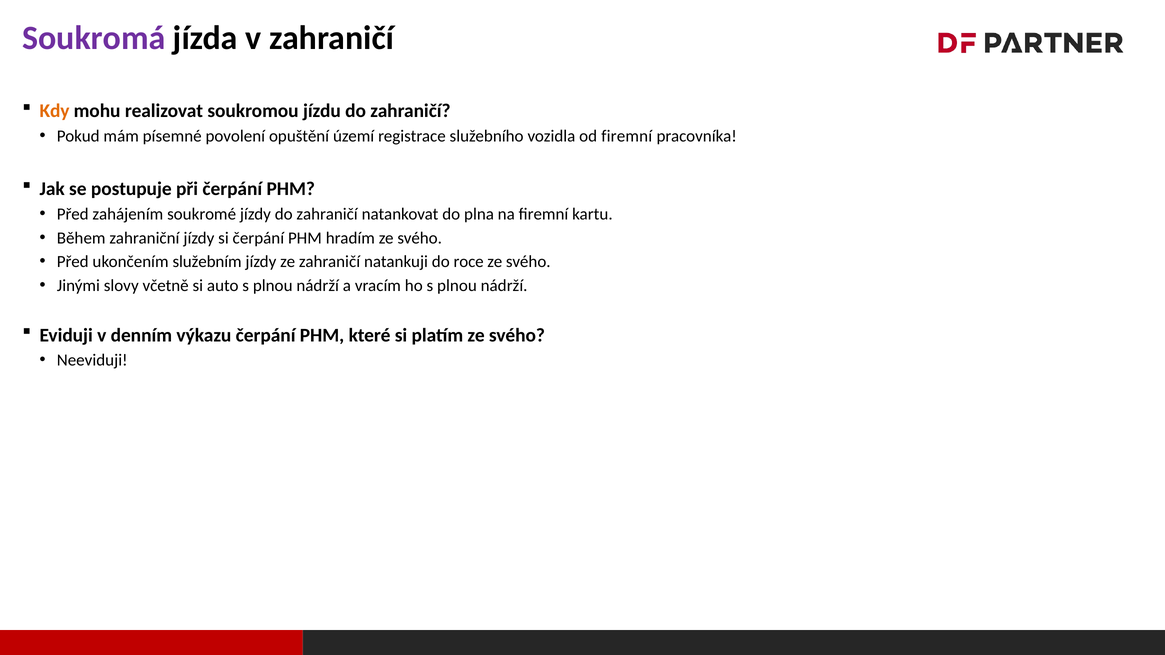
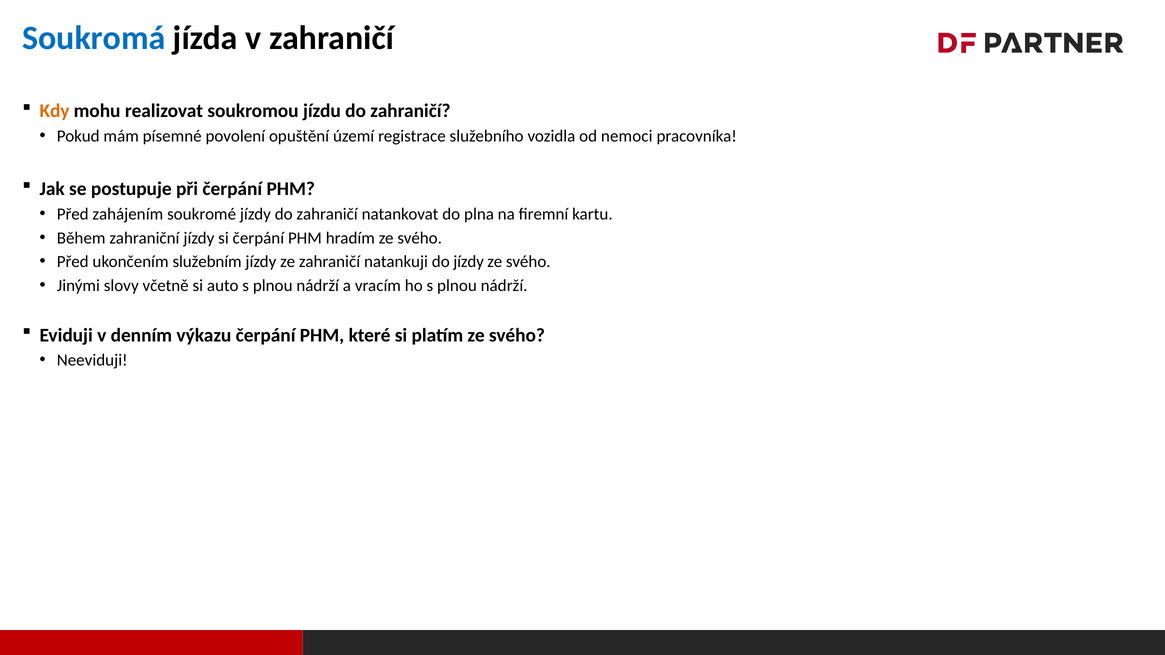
Soukromá colour: purple -> blue
od firemní: firemní -> nemoci
do roce: roce -> jízdy
